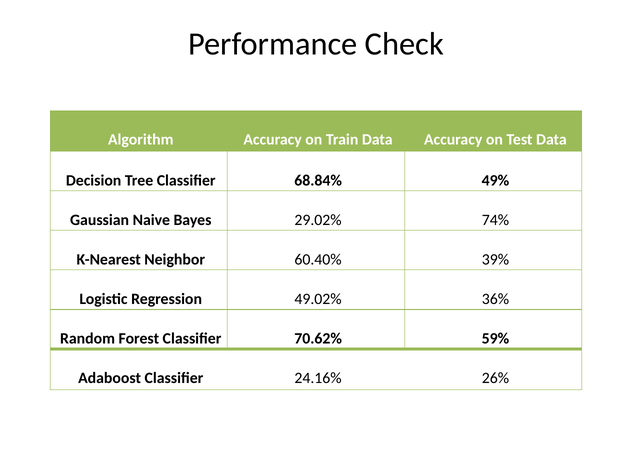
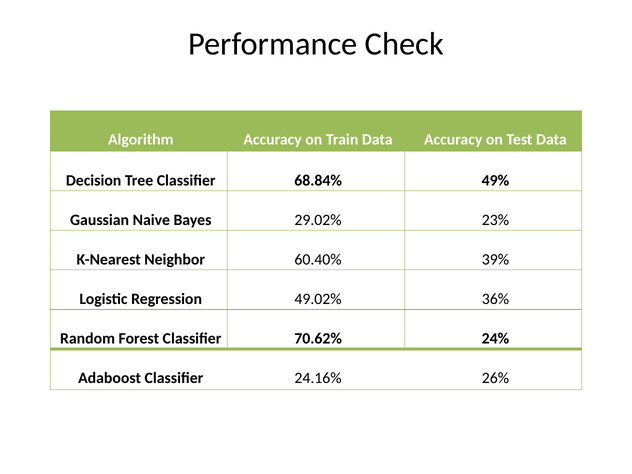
74%: 74% -> 23%
59%: 59% -> 24%
